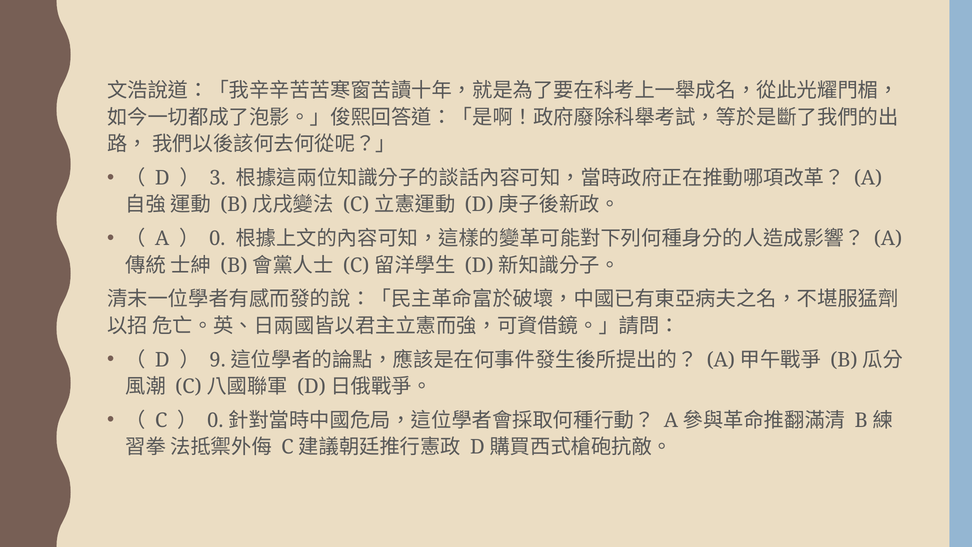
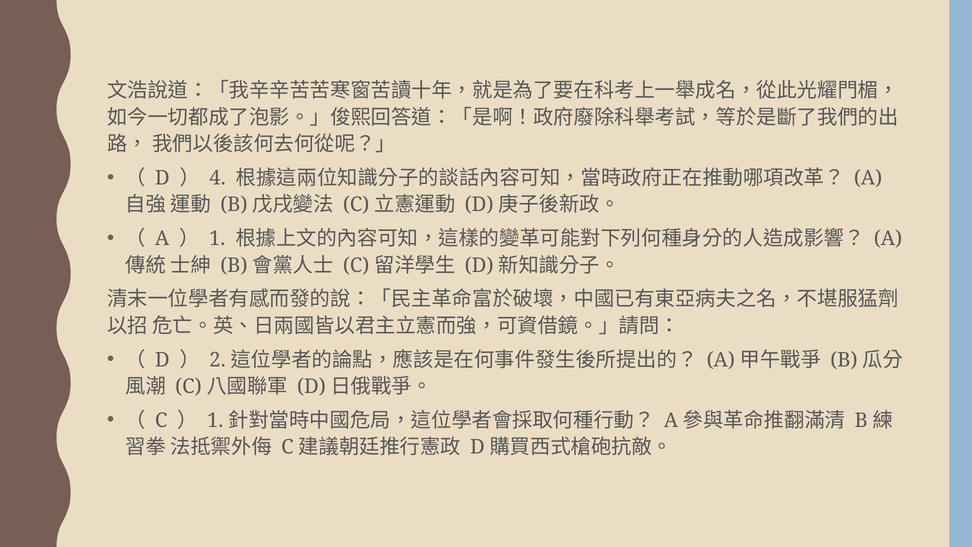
3: 3 -> 4
0 at (217, 239): 0 -> 1
9: 9 -> 2
0 at (215, 420): 0 -> 1
